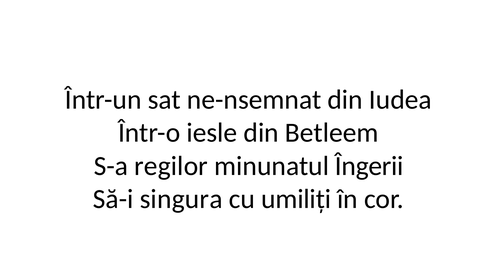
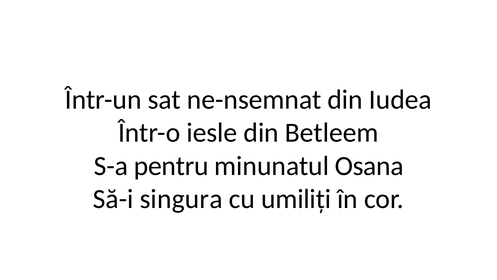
regilor: regilor -> pentru
Îngerii: Îngerii -> Osana
